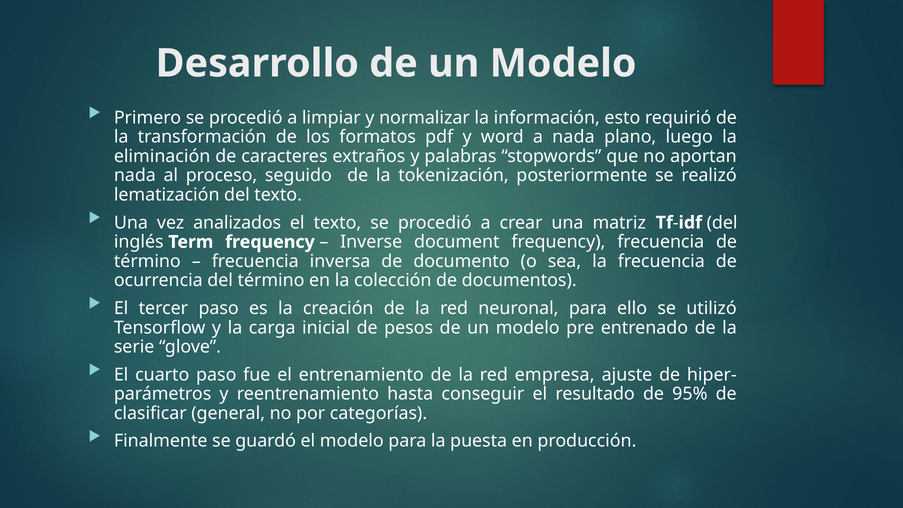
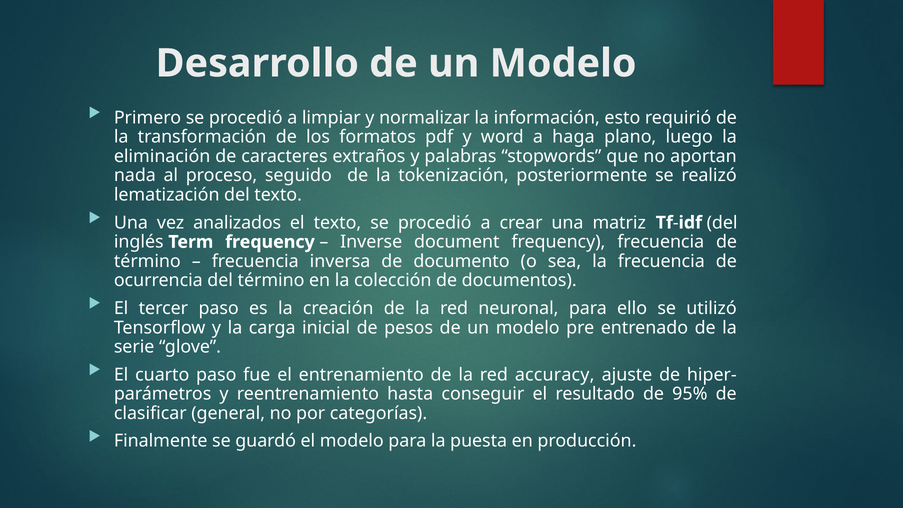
a nada: nada -> haga
empresa: empresa -> accuracy
